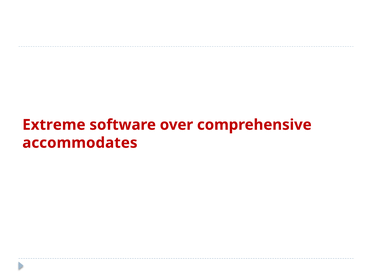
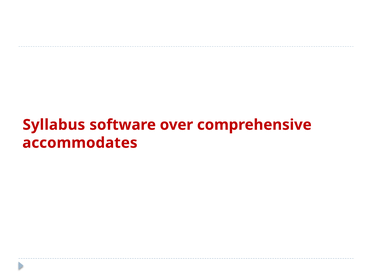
Extreme: Extreme -> Syllabus
